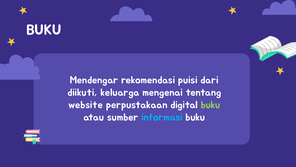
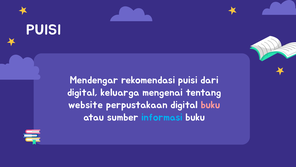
BUKU at (44, 30): BUKU -> PUISI
diikuti at (82, 92): diikuti -> digital
buku at (211, 105) colour: light green -> pink
